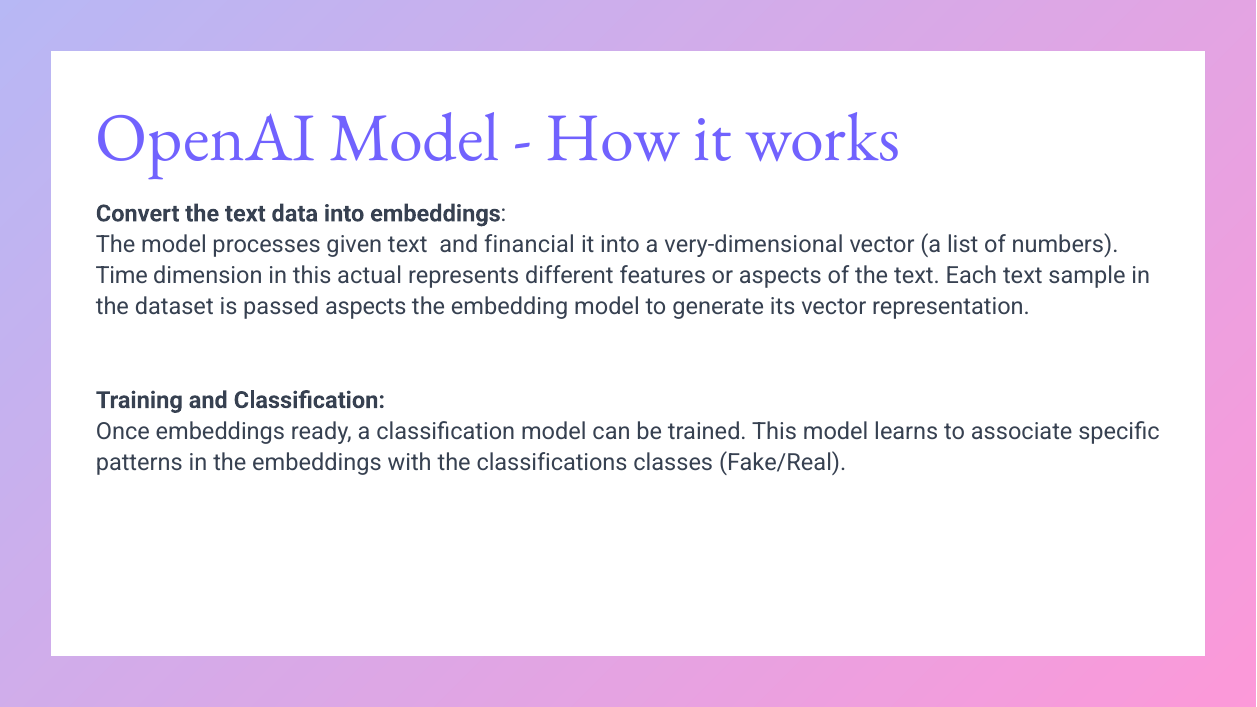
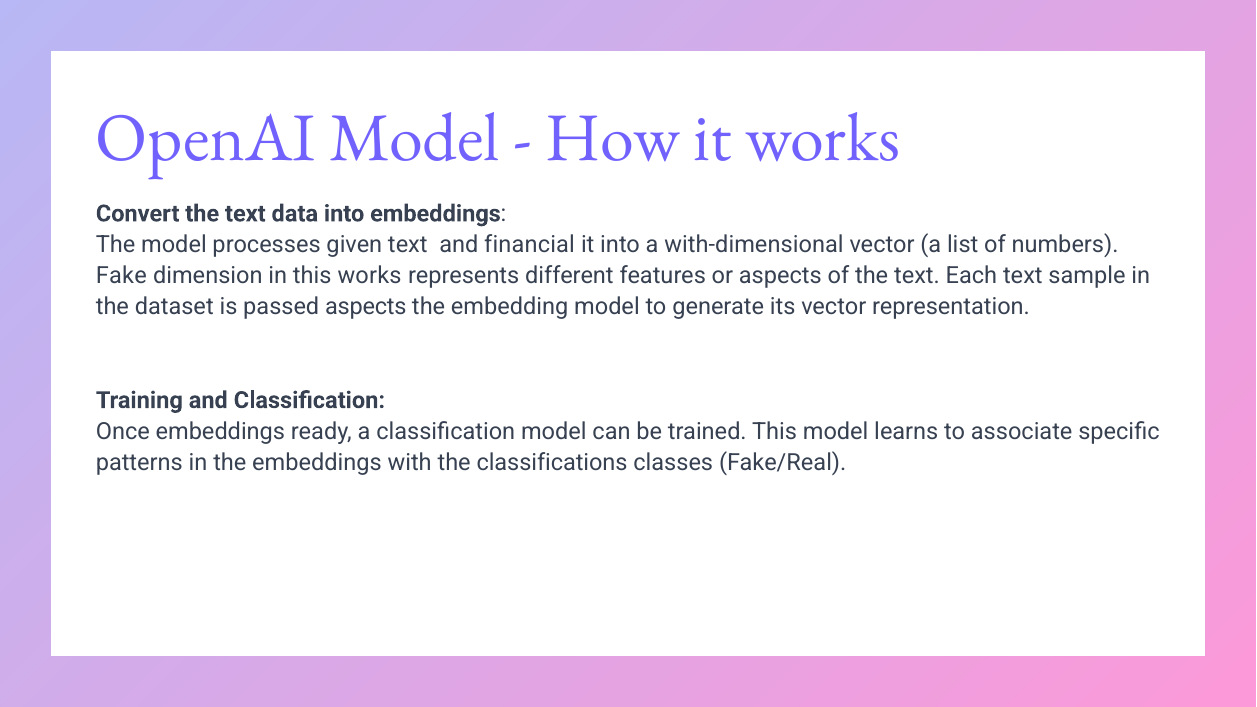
very-dimensional: very-dimensional -> with-dimensional
Time: Time -> Fake
this actual: actual -> works
